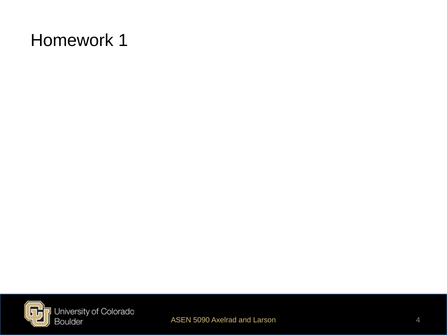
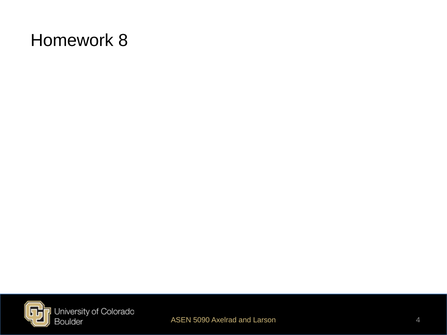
1: 1 -> 8
